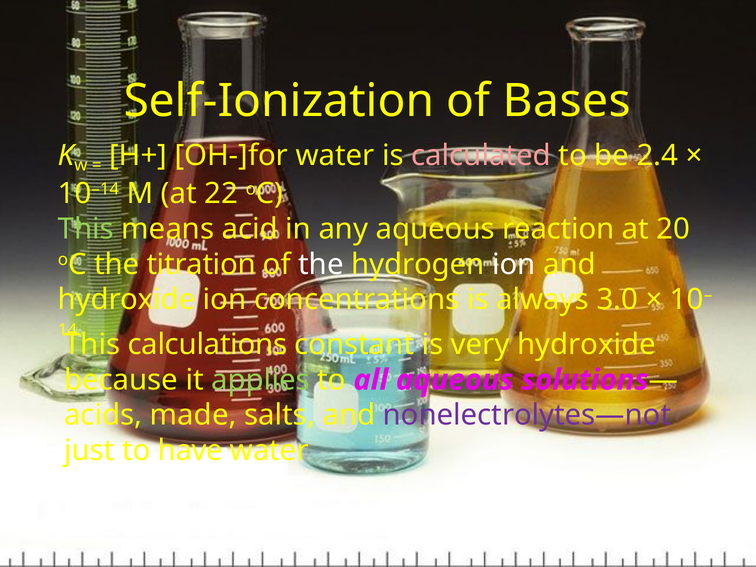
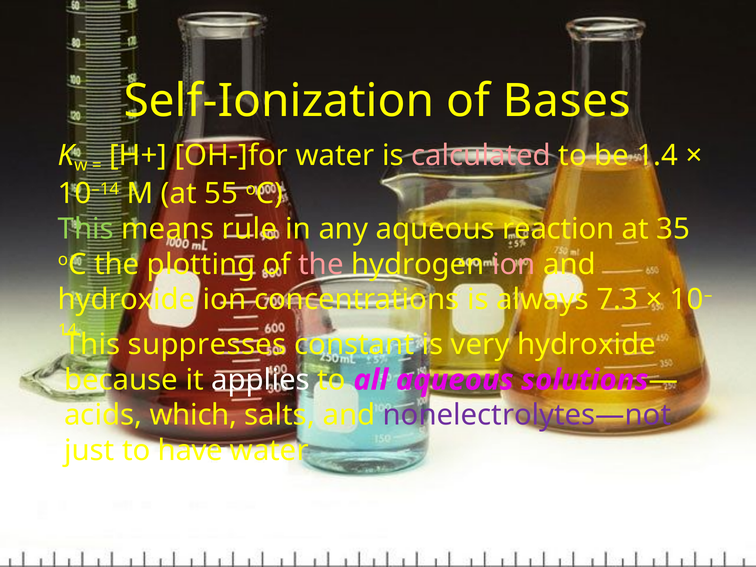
2.4: 2.4 -> 1.4
22: 22 -> 55
acid: acid -> rule
20: 20 -> 35
titration: titration -> plotting
the at (321, 264) colour: white -> pink
ion at (514, 264) colour: white -> pink
3.0: 3.0 -> 7.3
calculations: calculations -> suppresses
applies colour: light green -> white
made: made -> which
